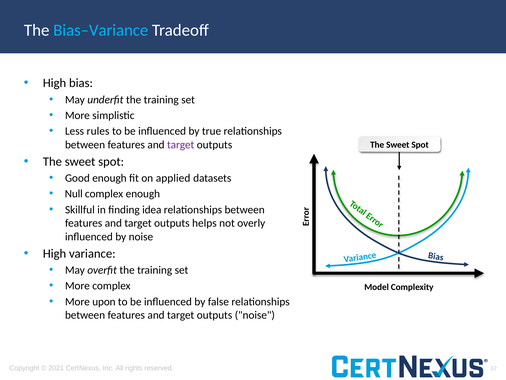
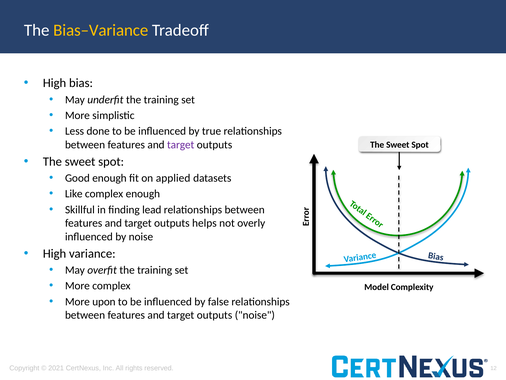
Bias–Variance colour: light blue -> yellow
rules: rules -> done
Null: Null -> Like
idea: idea -> lead
